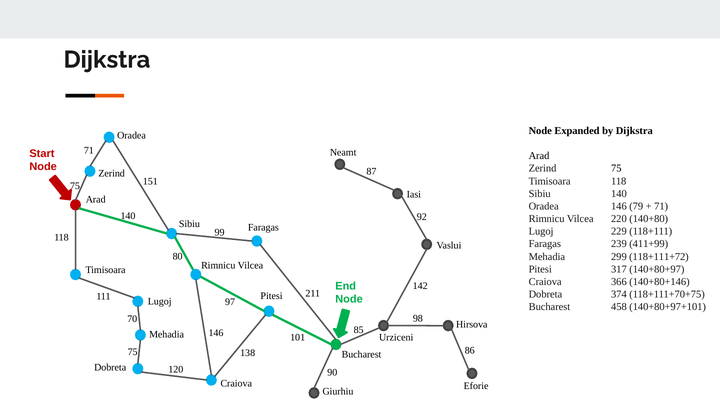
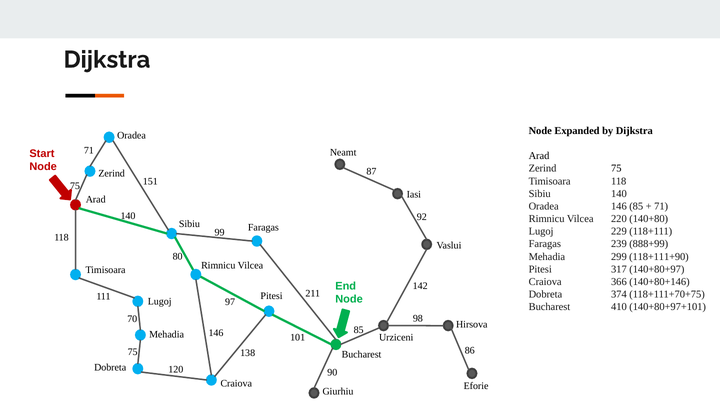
146 79: 79 -> 85
411+99: 411+99 -> 888+99
118+111+72: 118+111+72 -> 118+111+90
458: 458 -> 410
